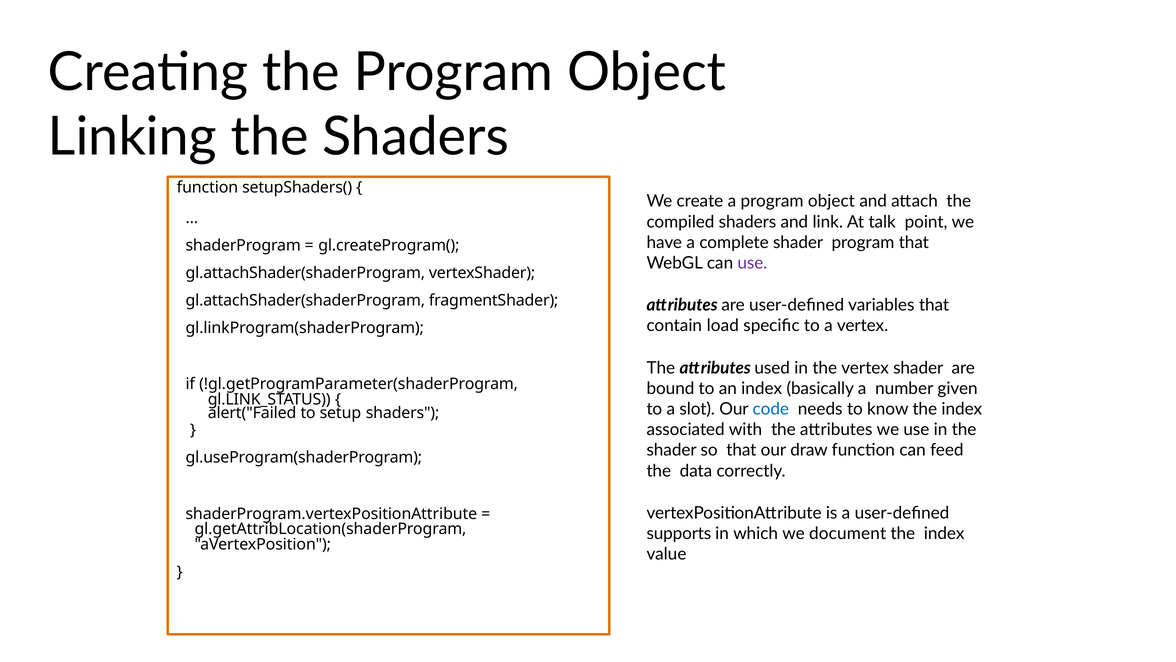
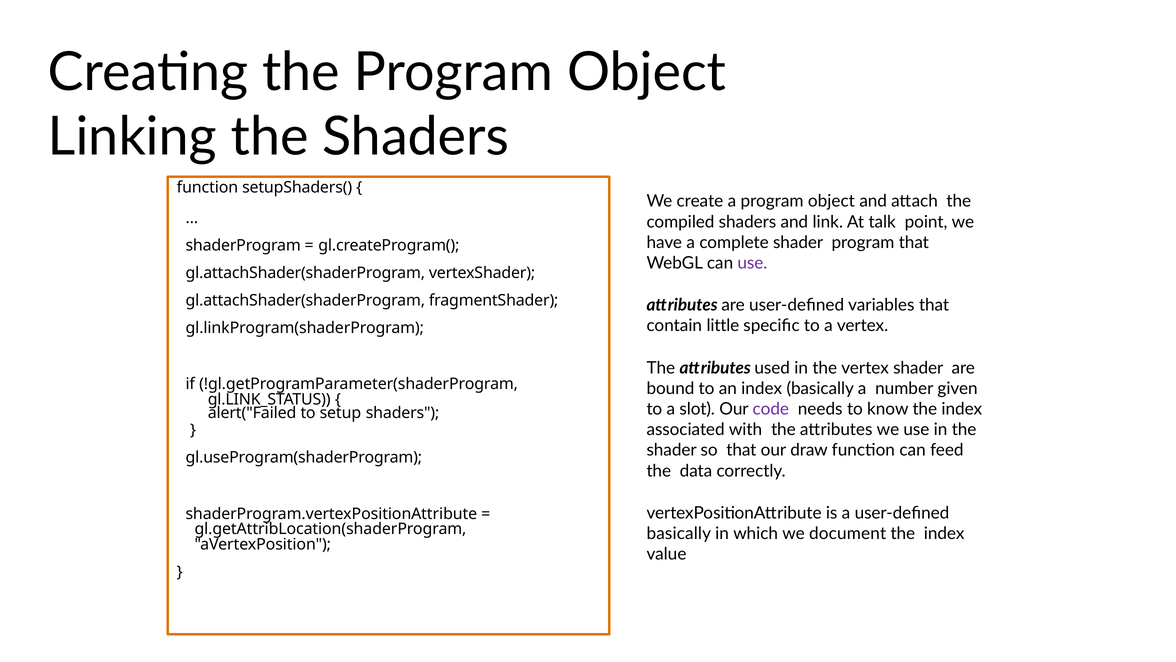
load: load -> little
code colour: blue -> purple
supports at (679, 533): supports -> basically
